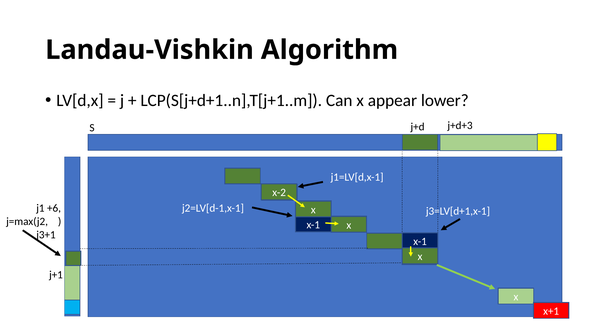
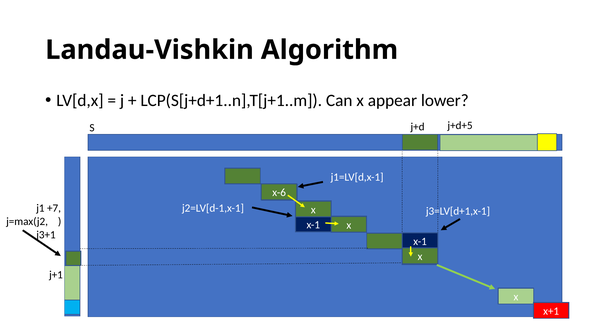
j+d+3: j+d+3 -> j+d+5
x-2: x-2 -> x-6
+6: +6 -> +7
